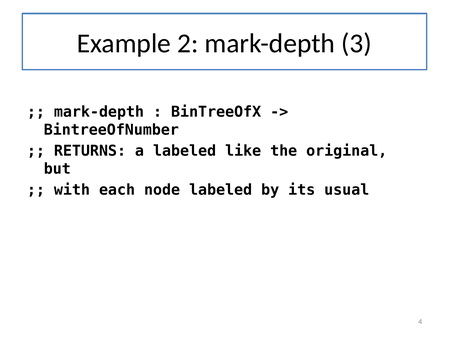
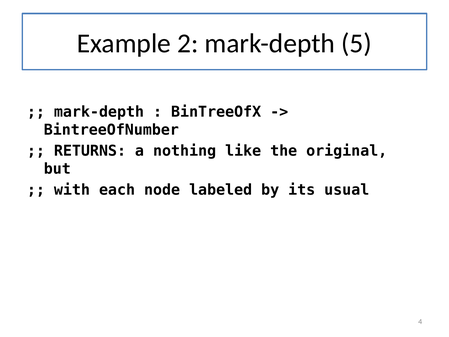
3: 3 -> 5
a labeled: labeled -> nothing
